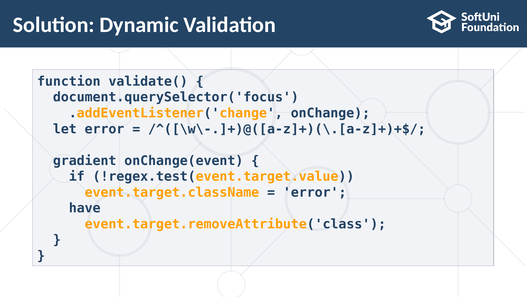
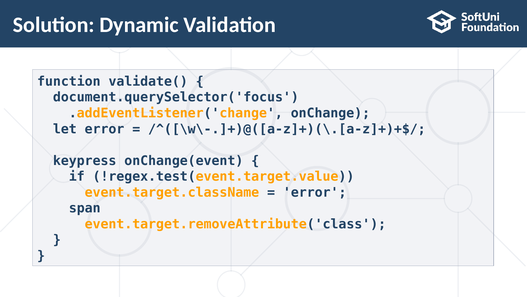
gradient: gradient -> keypress
have: have -> span
